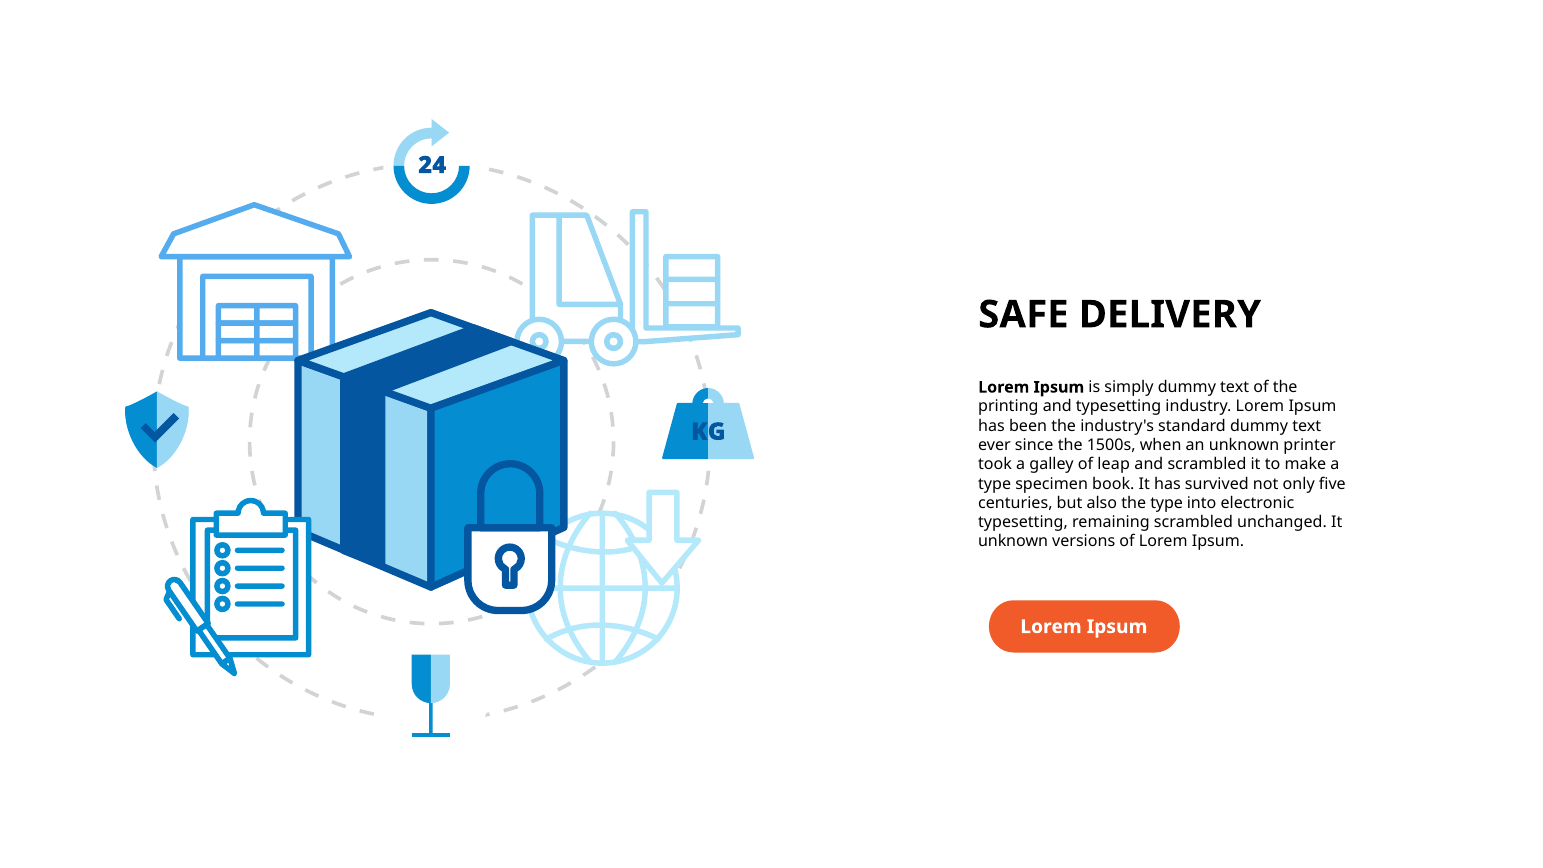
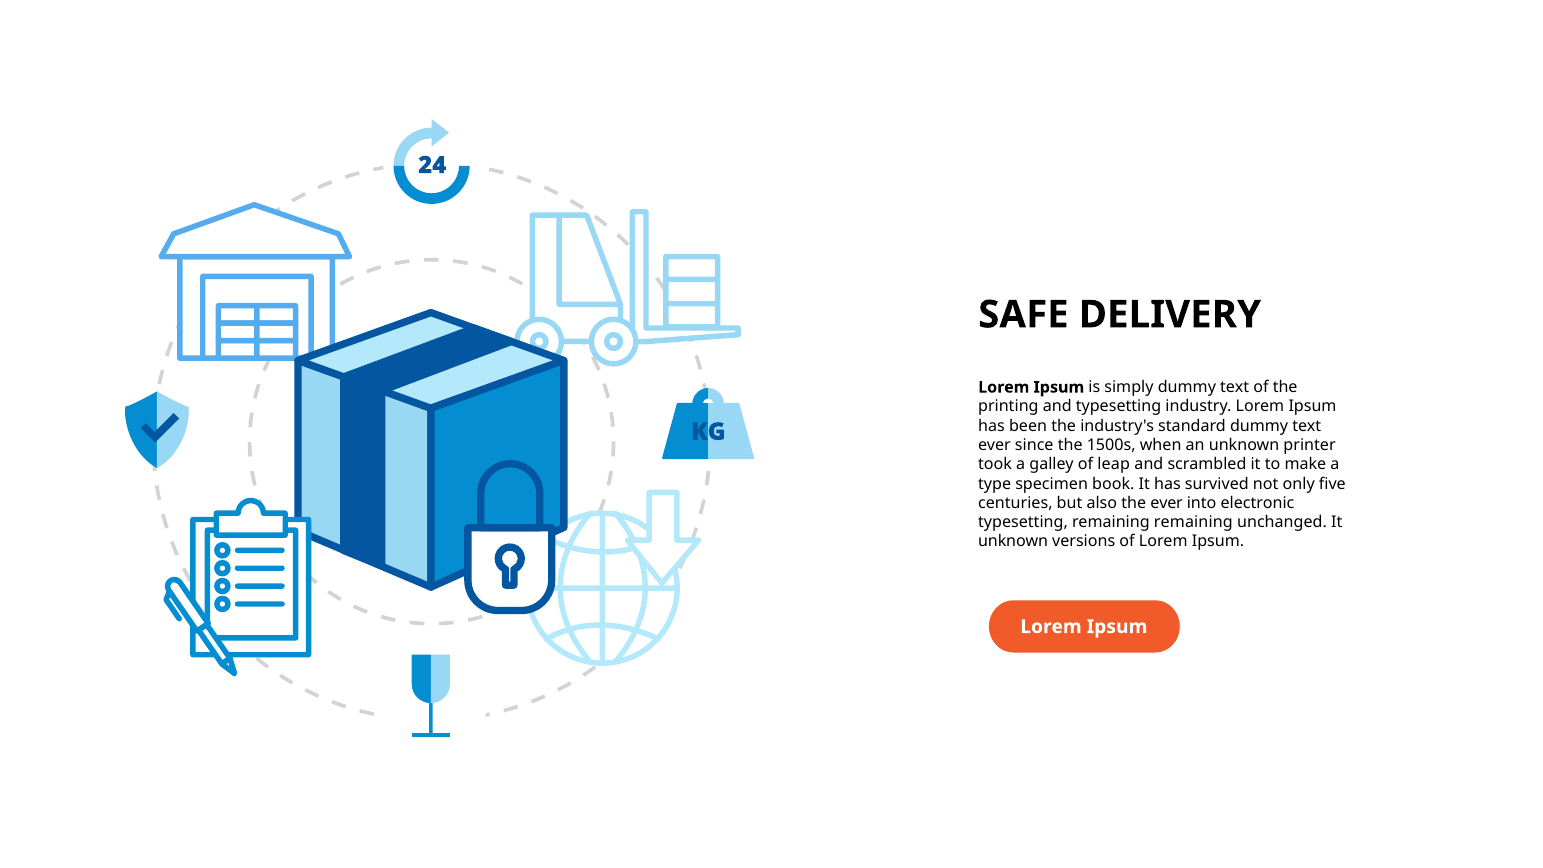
the type: type -> ever
remaining scrambled: scrambled -> remaining
